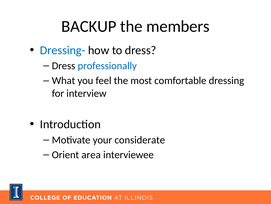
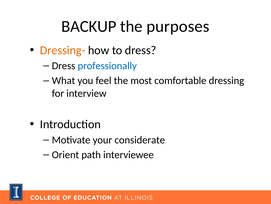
members: members -> purposes
Dressing- colour: blue -> orange
area: area -> path
